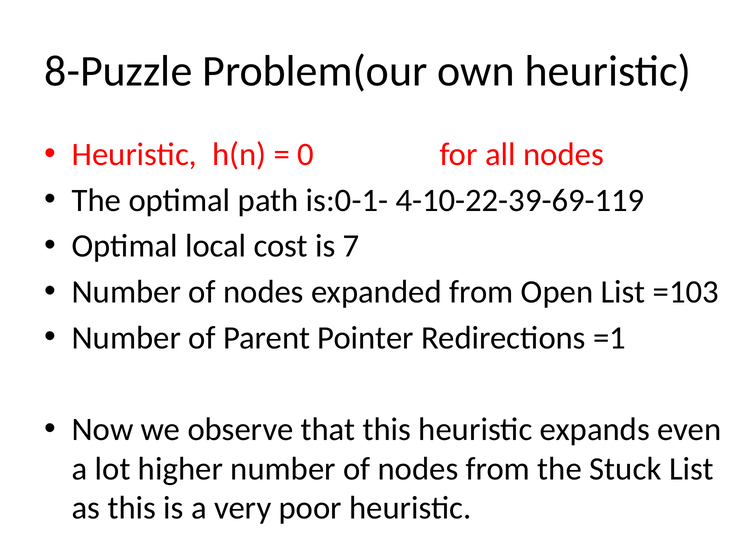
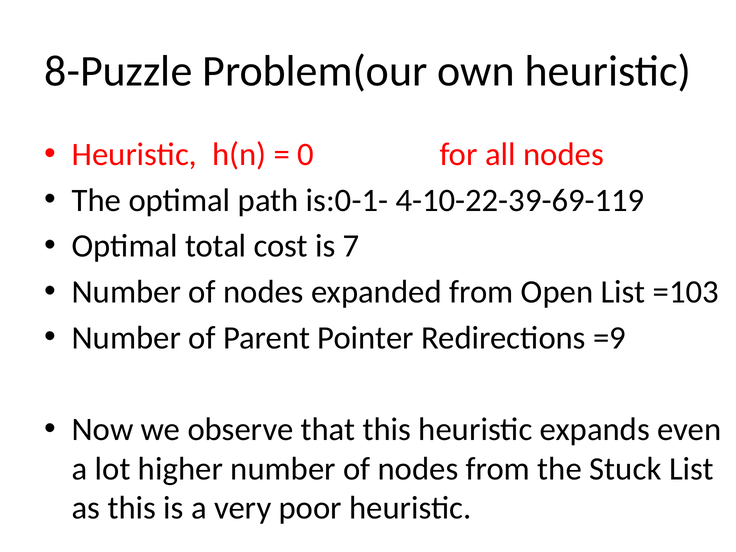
local: local -> total
=1: =1 -> =9
